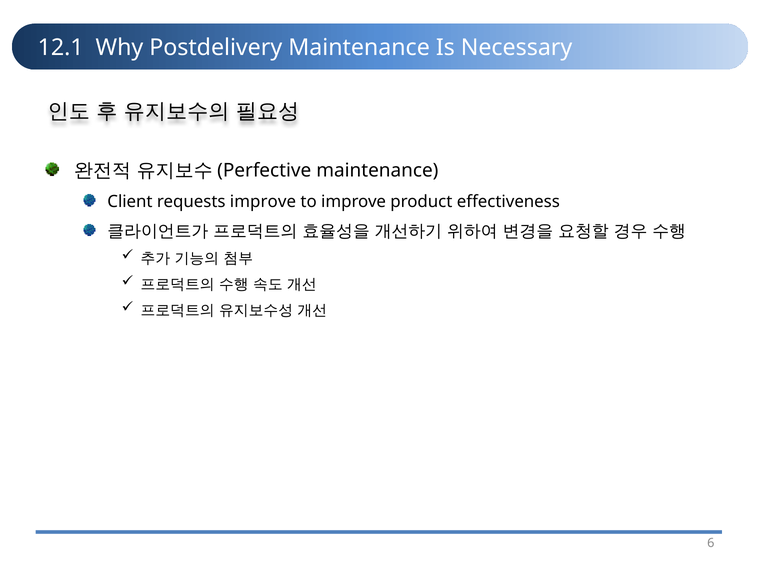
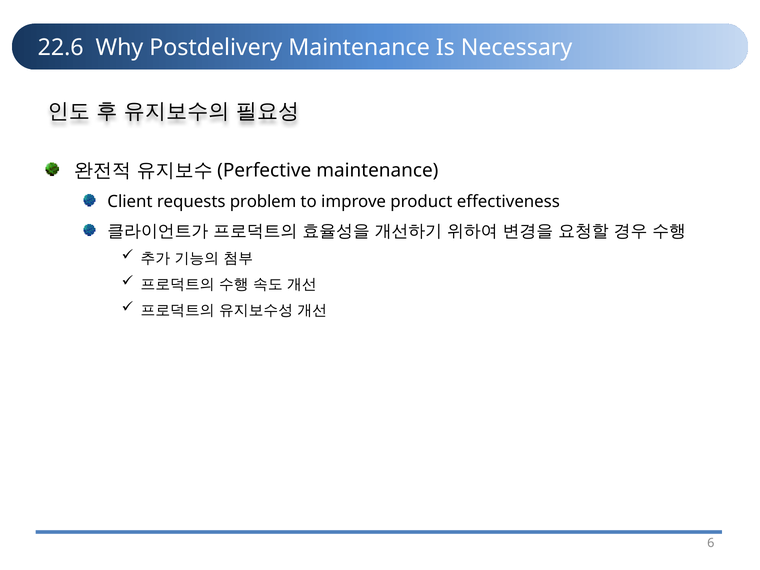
12.1: 12.1 -> 22.6
requests improve: improve -> problem
